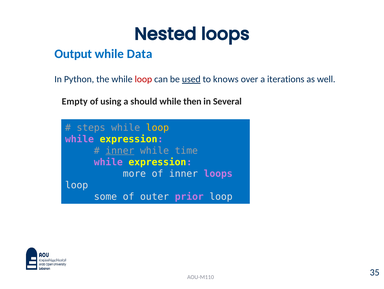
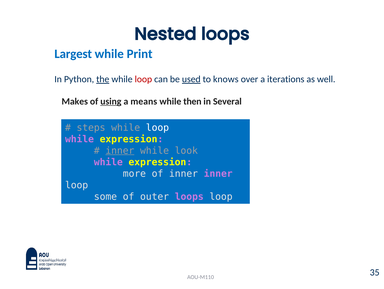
Output: Output -> Largest
Data: Data -> Print
the underline: none -> present
Empty: Empty -> Makes
using underline: none -> present
should: should -> means
loop at (157, 127) colour: yellow -> white
time: time -> look
inner loops: loops -> inner
outer prior: prior -> loops
